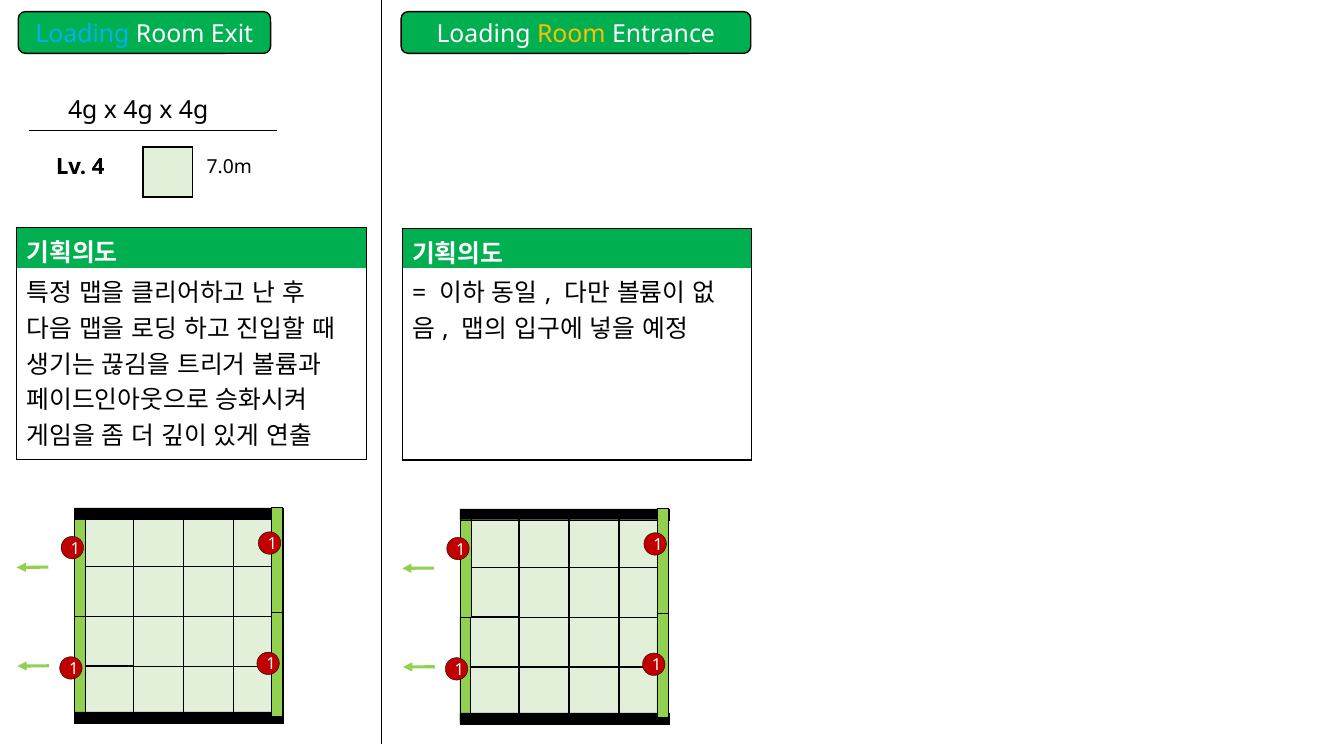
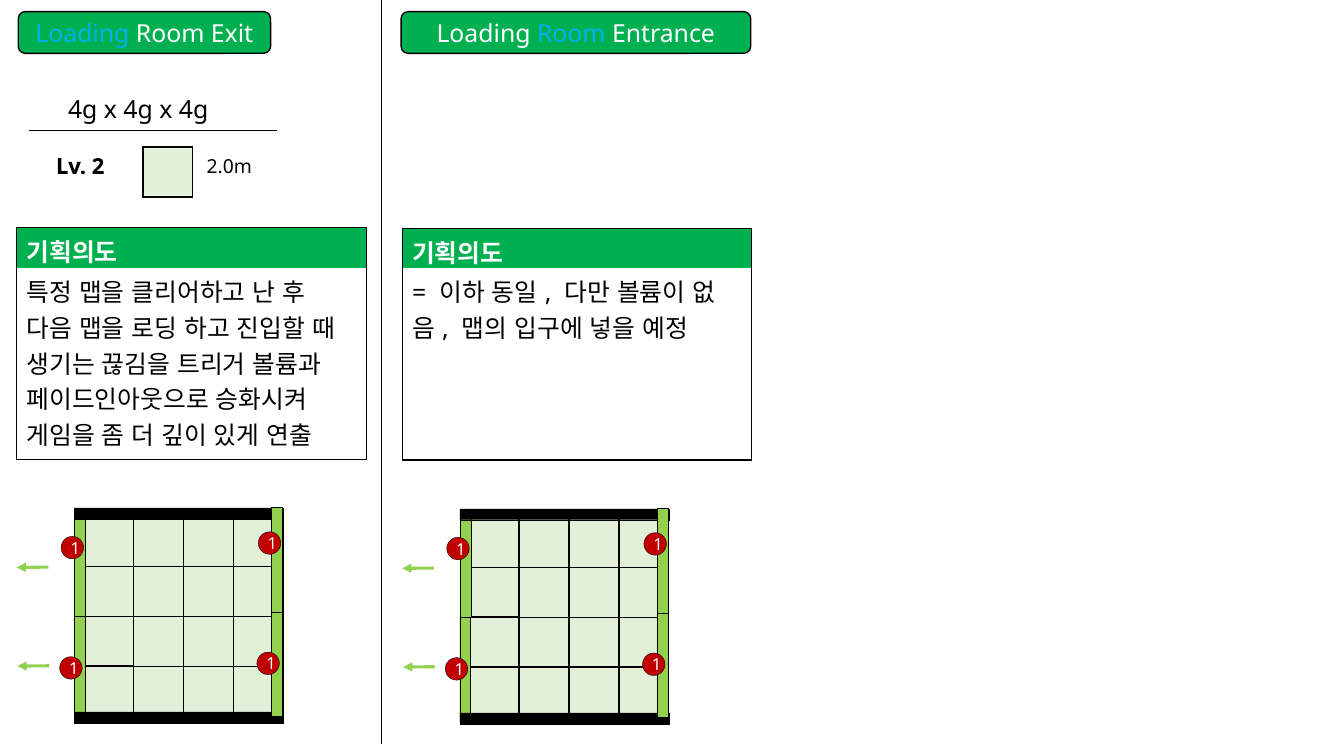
Room at (571, 34) colour: yellow -> light blue
7.0m: 7.0m -> 2.0m
4: 4 -> 2
